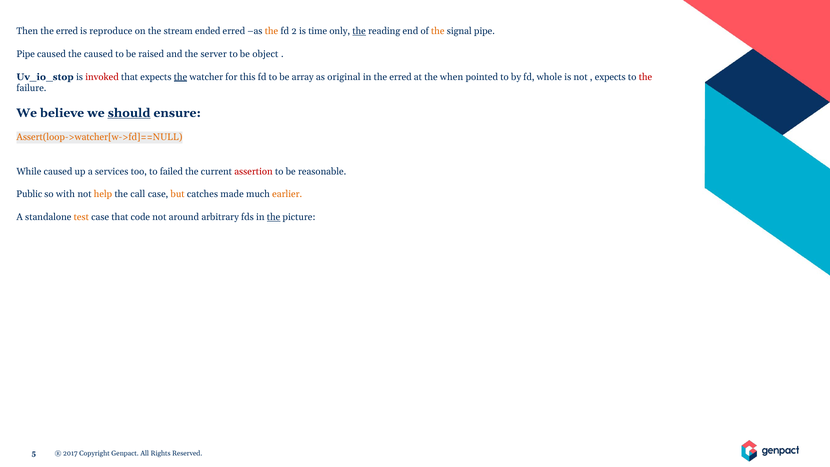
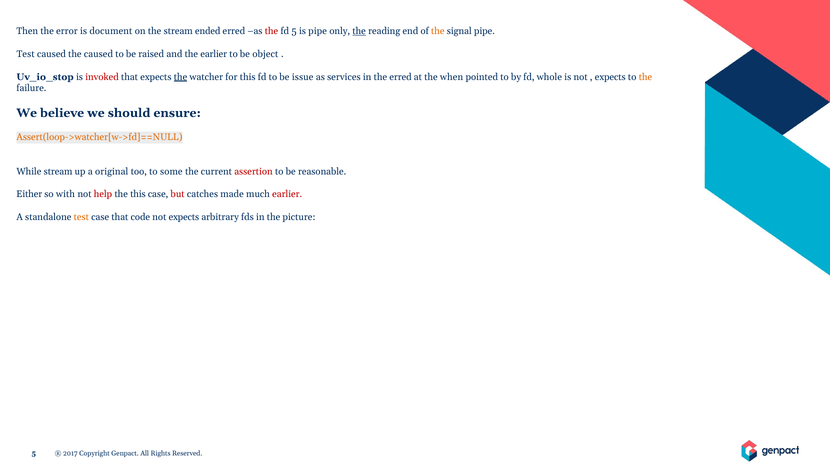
Then the erred: erred -> error
reproduce: reproduce -> document
the at (271, 31) colour: orange -> red
fd 2: 2 -> 5
is time: time -> pipe
Pipe at (26, 54): Pipe -> Test
the server: server -> earlier
array: array -> issue
original: original -> services
the at (645, 77) colour: red -> orange
should underline: present -> none
While caused: caused -> stream
services: services -> original
failed: failed -> some
Public: Public -> Either
help colour: orange -> red
the call: call -> this
but colour: orange -> red
earlier at (287, 194) colour: orange -> red
not around: around -> expects
the at (274, 217) underline: present -> none
